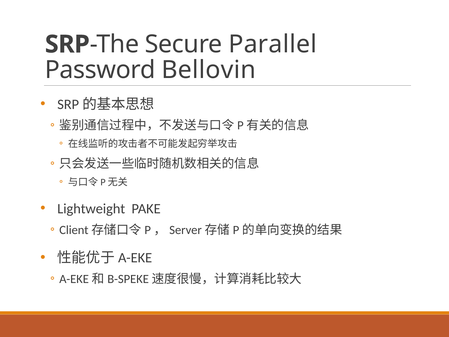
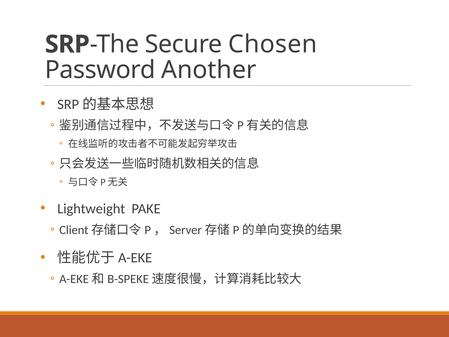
Parallel: Parallel -> Chosen
Bellovin: Bellovin -> Another
